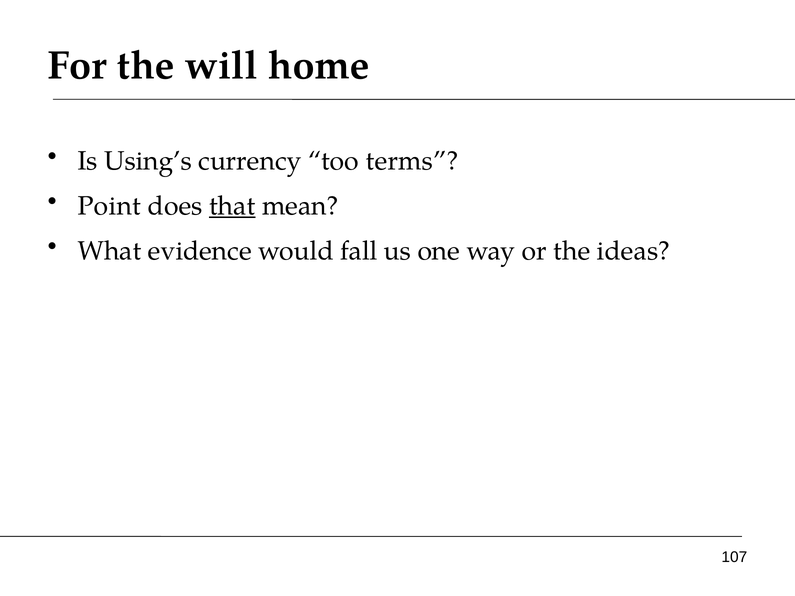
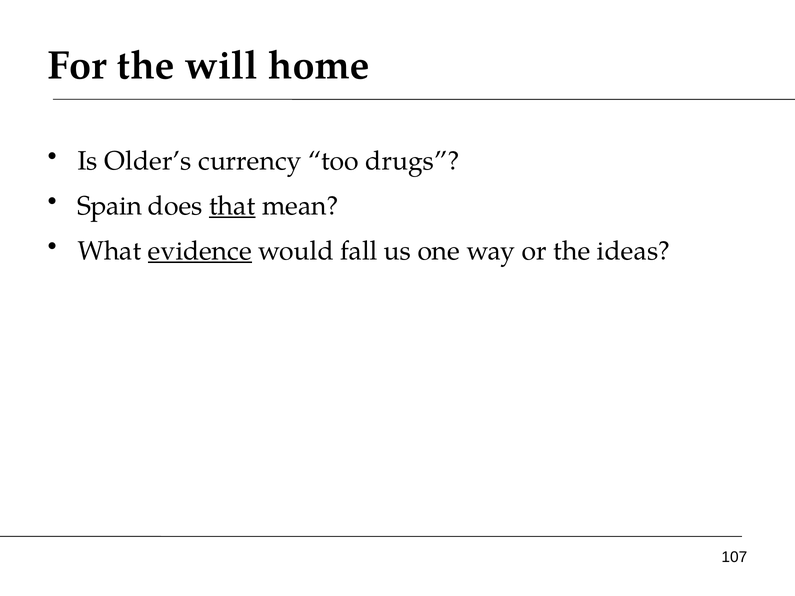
Using’s: Using’s -> Older’s
terms: terms -> drugs
Point: Point -> Spain
evidence underline: none -> present
